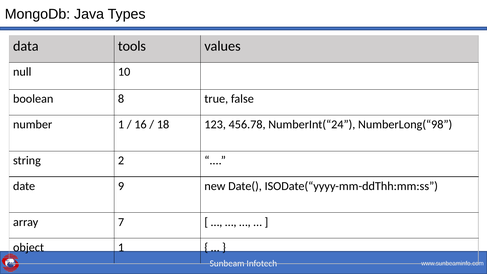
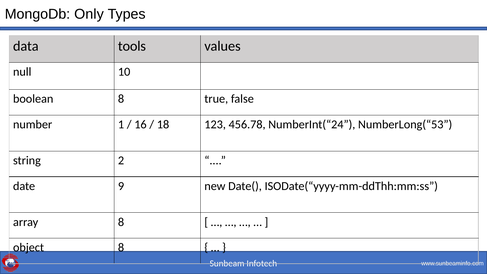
Java: Java -> Only
NumberLong(“98: NumberLong(“98 -> NumberLong(“53
array 7: 7 -> 8
object 1: 1 -> 8
